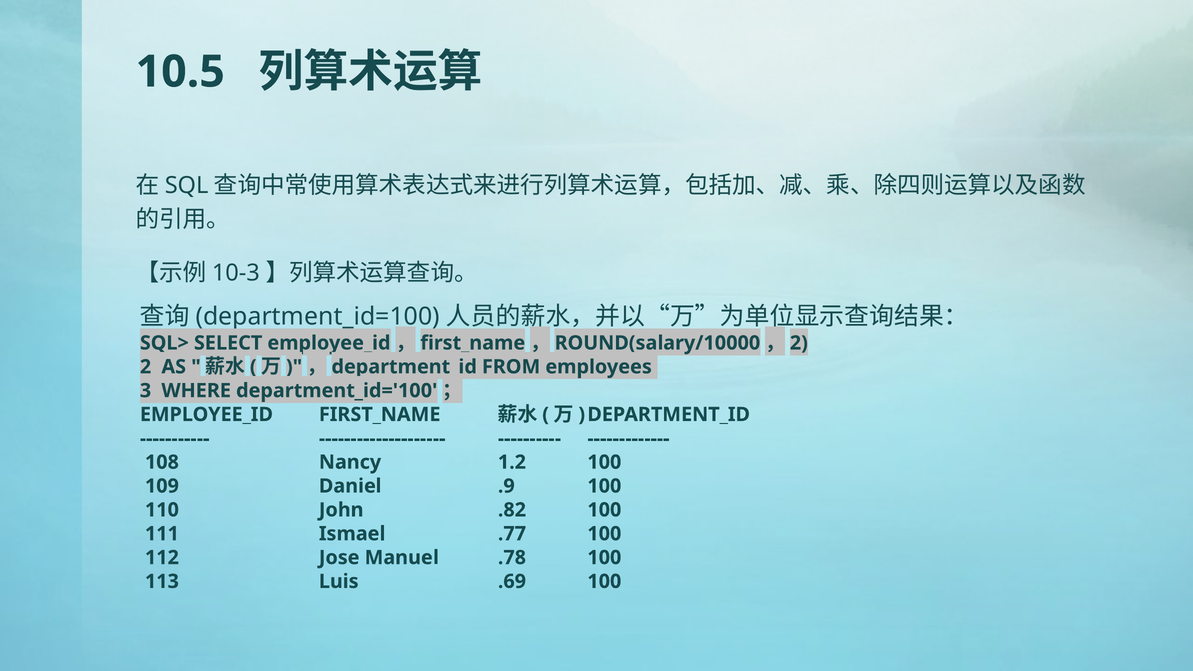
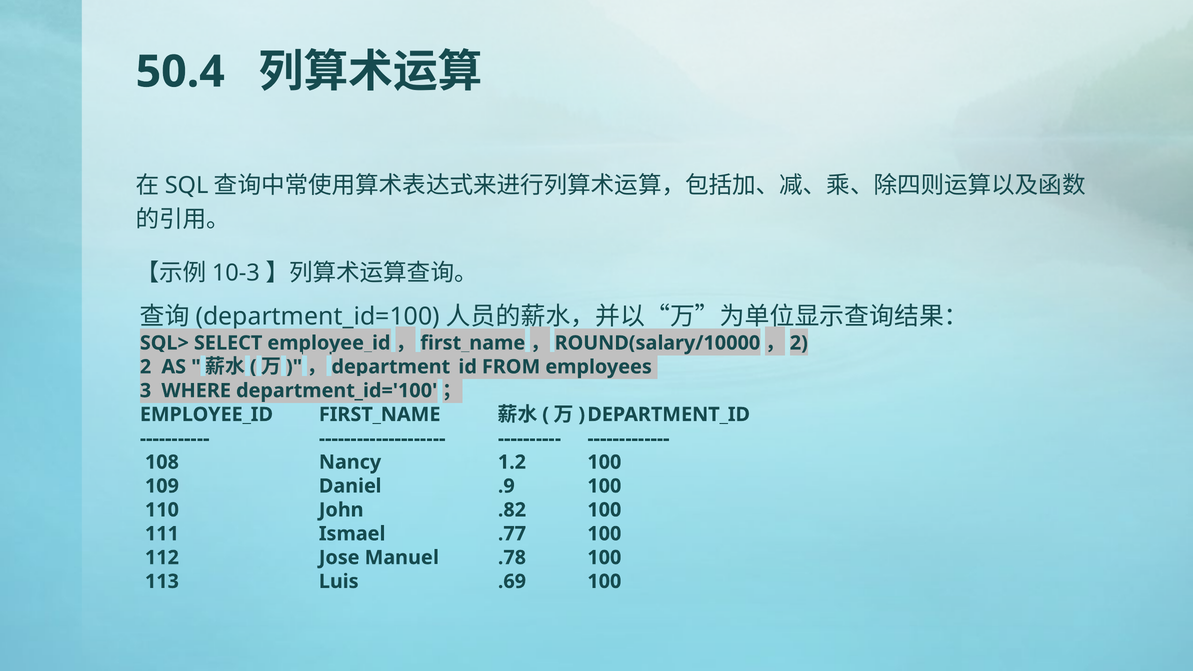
10.5: 10.5 -> 50.4
